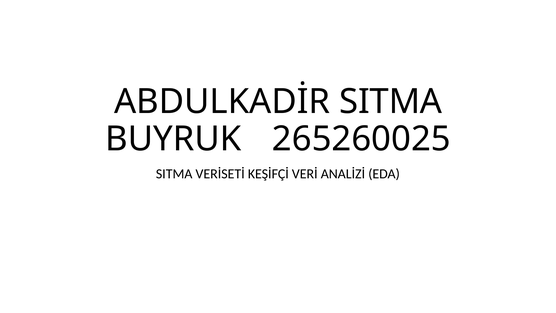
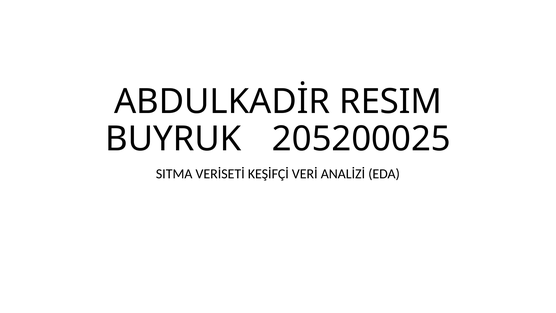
ABDULKADİR SITMA: SITMA -> RESIM
265260025: 265260025 -> 205200025
